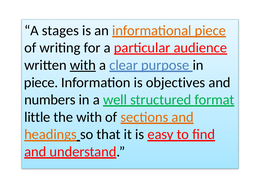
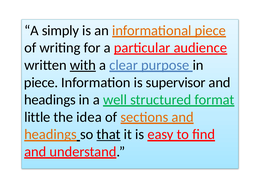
stages: stages -> simply
objectives: objectives -> supervisor
numbers at (50, 100): numbers -> headings
the with: with -> idea
that underline: none -> present
